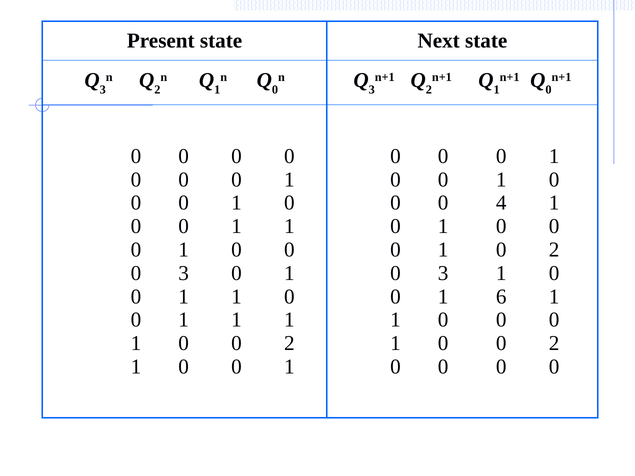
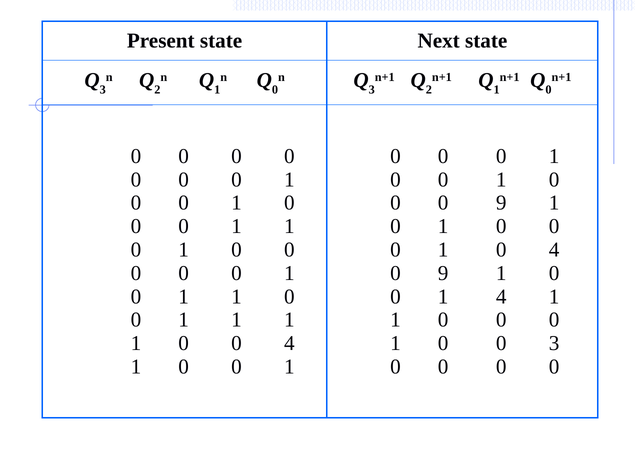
0 0 4: 4 -> 9
1 0 2: 2 -> 4
3 at (184, 273): 3 -> 0
3 at (443, 273): 3 -> 9
1 6: 6 -> 4
2 at (289, 343): 2 -> 4
2 at (554, 343): 2 -> 3
